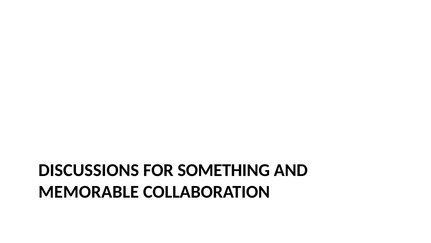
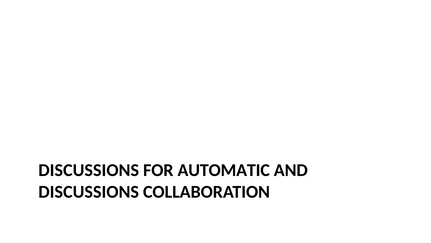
SOMETHING: SOMETHING -> AUTOMATIC
MEMORABLE at (89, 192): MEMORABLE -> DISCUSSIONS
